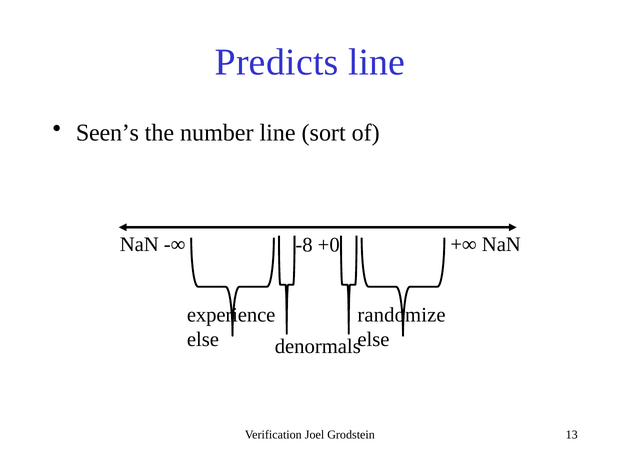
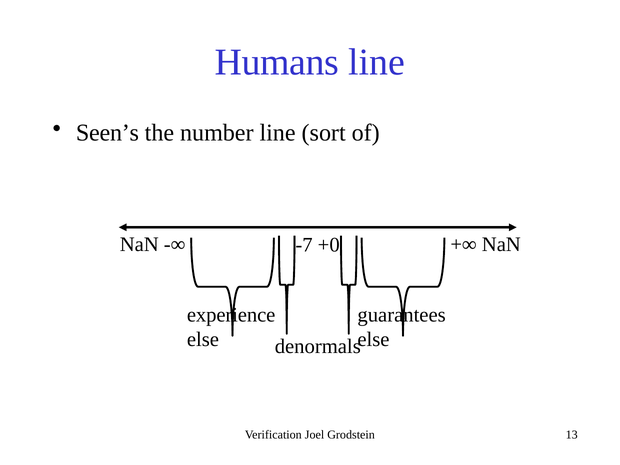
Predicts: Predicts -> Humans
-8: -8 -> -7
randomize: randomize -> guarantees
